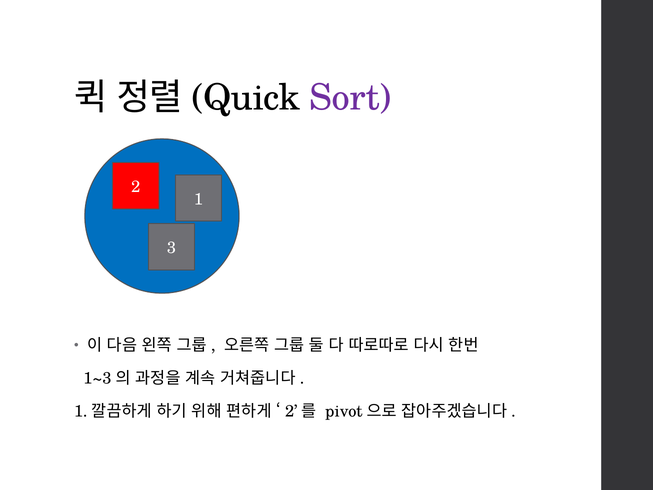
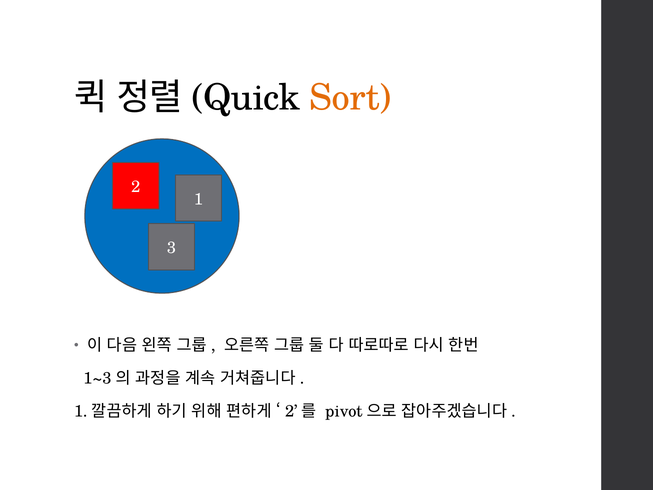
Sort colour: purple -> orange
